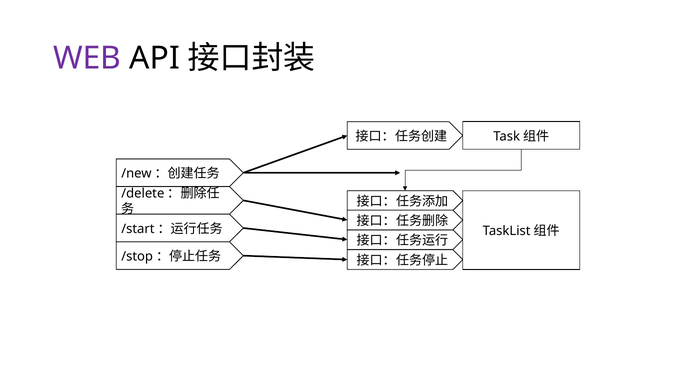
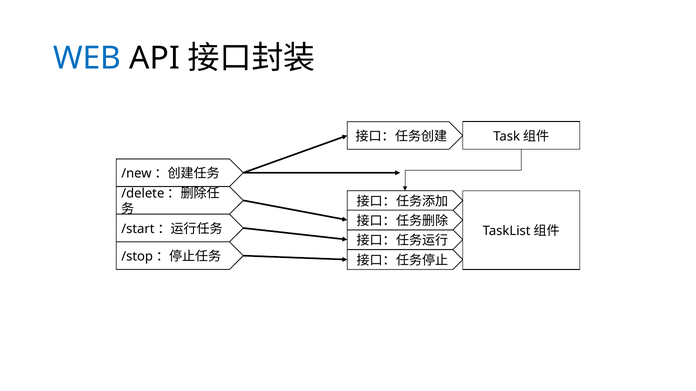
WEB colour: purple -> blue
